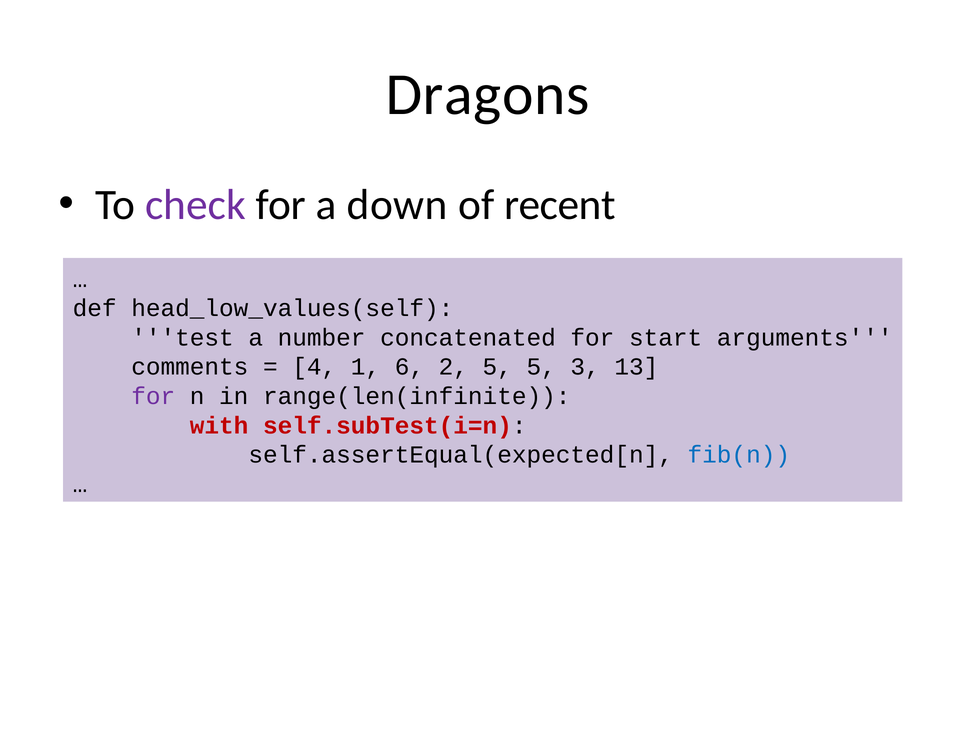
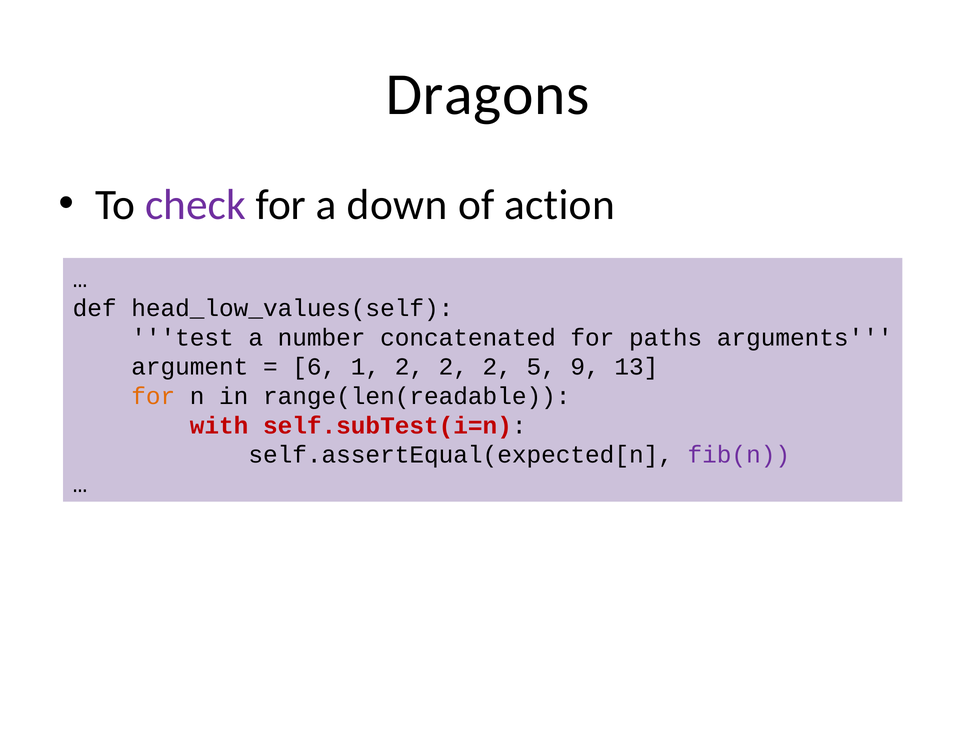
recent: recent -> action
start: start -> paths
comments: comments -> argument
4: 4 -> 6
1 6: 6 -> 2
5 at (497, 367): 5 -> 2
3: 3 -> 9
for at (153, 396) colour: purple -> orange
range(len(infinite: range(len(infinite -> range(len(readable
fib(n colour: blue -> purple
